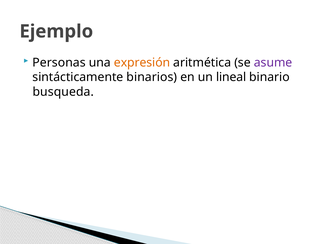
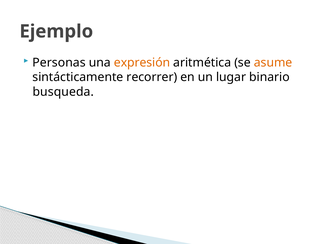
asume colour: purple -> orange
binarios: binarios -> recorrer
lineal: lineal -> lugar
